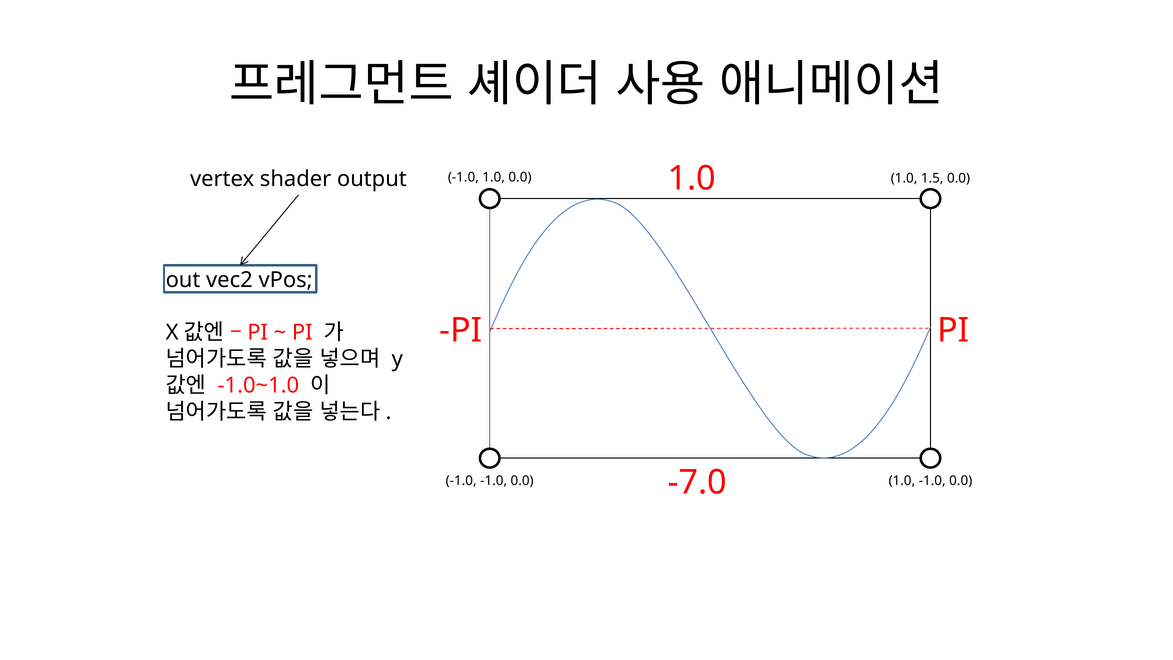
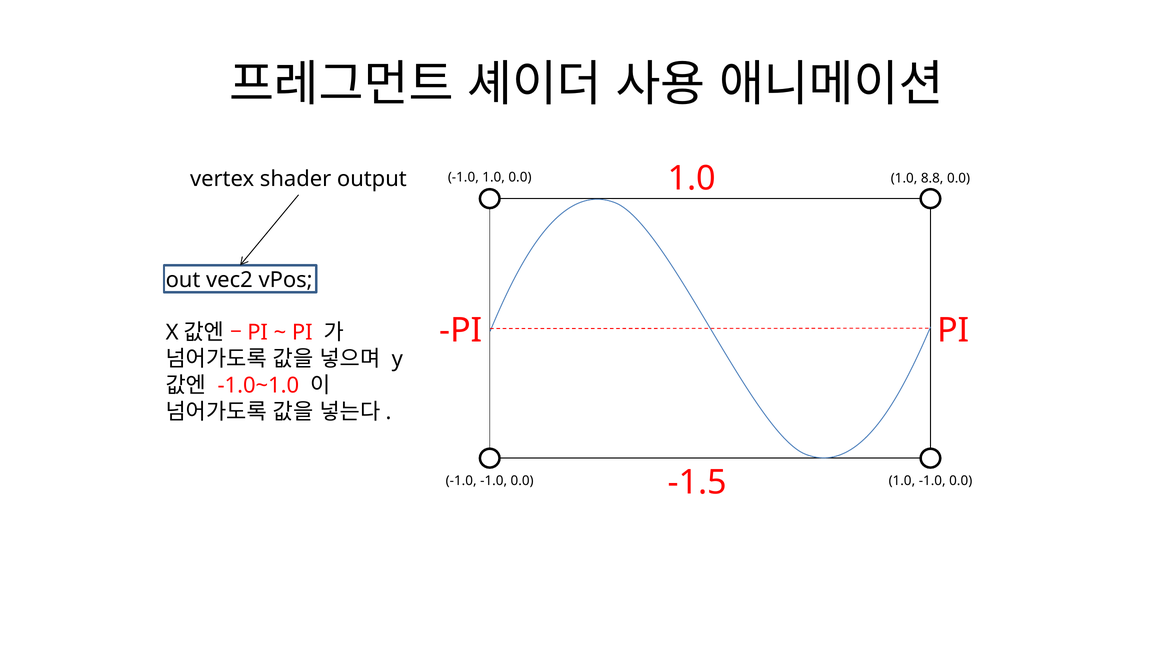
1.5: 1.5 -> 8.8
-7.0: -7.0 -> -1.5
